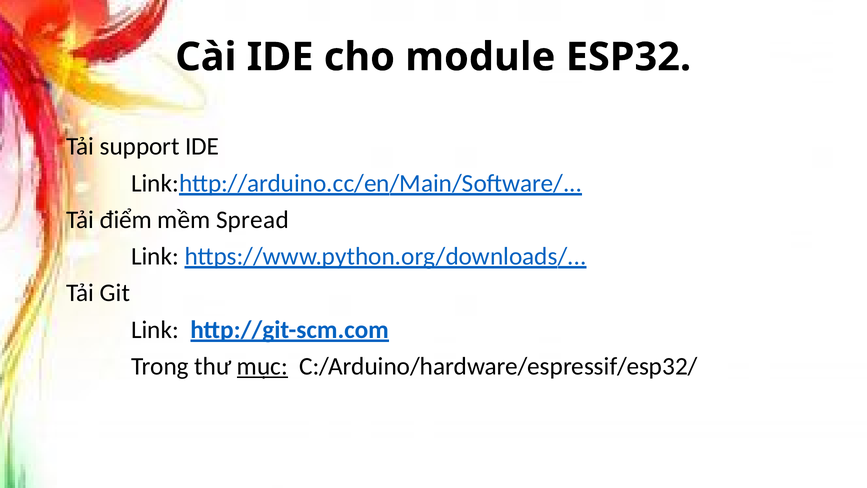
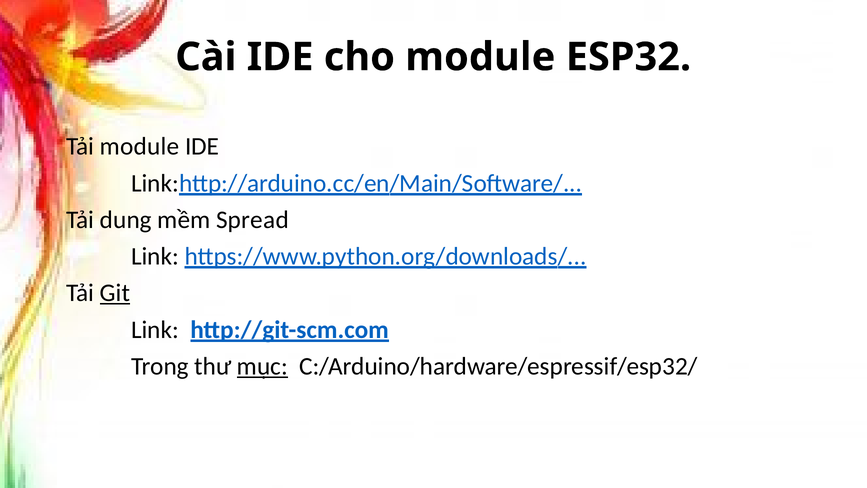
Tải support: support -> module
điểm: điểm -> dung
Git underline: none -> present
